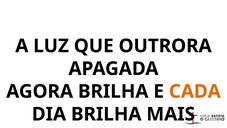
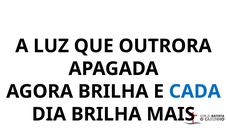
CADA colour: orange -> blue
